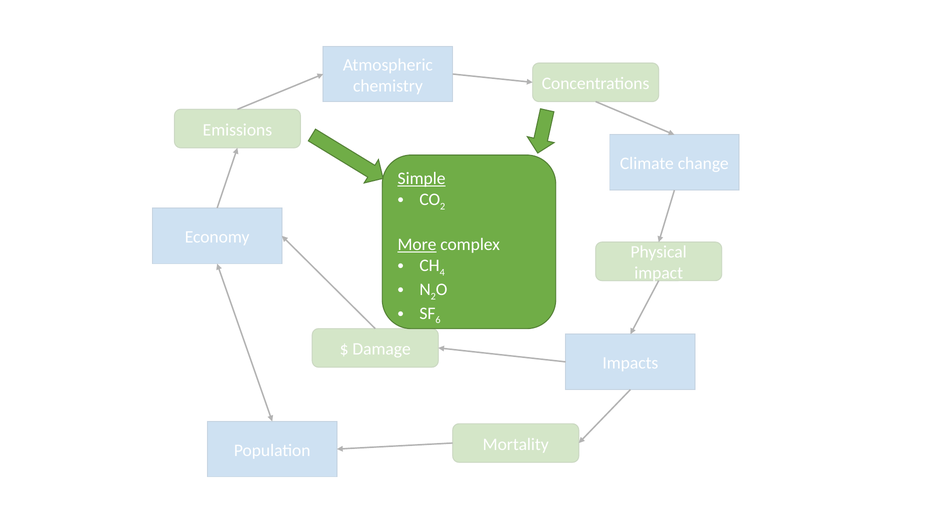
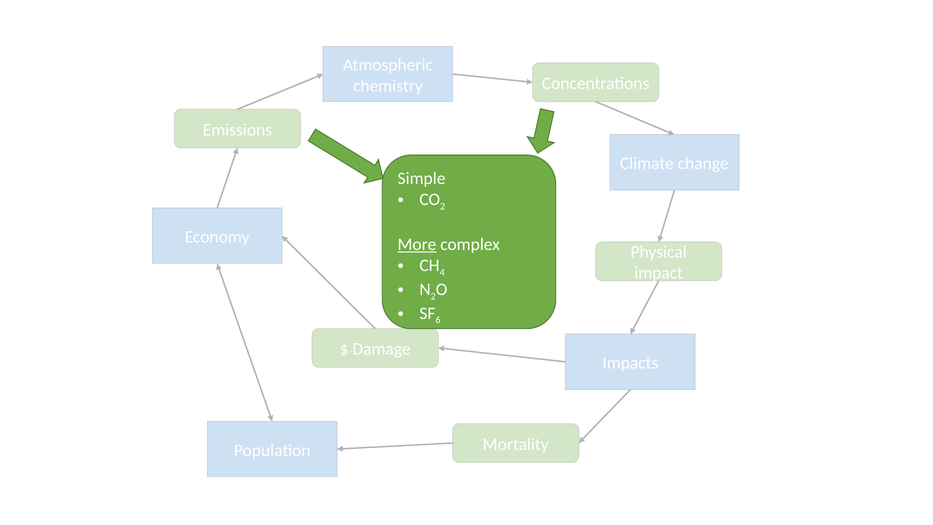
Simple underline: present -> none
